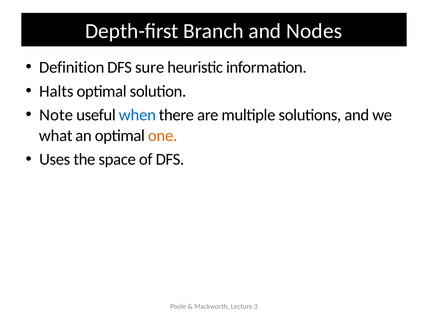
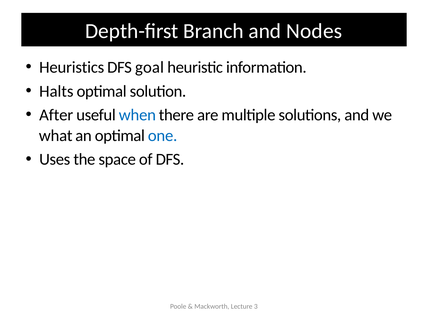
Definition: Definition -> Heuristics
sure: sure -> goal
Note: Note -> After
one colour: orange -> blue
